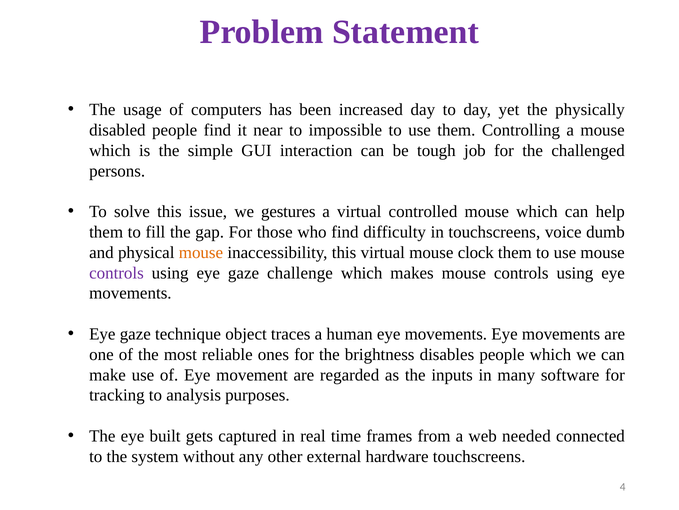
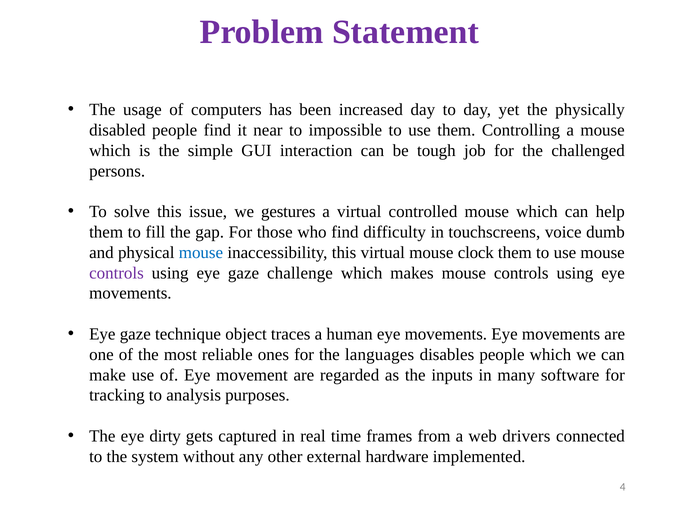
mouse at (201, 252) colour: orange -> blue
brightness: brightness -> languages
built: built -> dirty
needed: needed -> drivers
hardware touchscreens: touchscreens -> implemented
